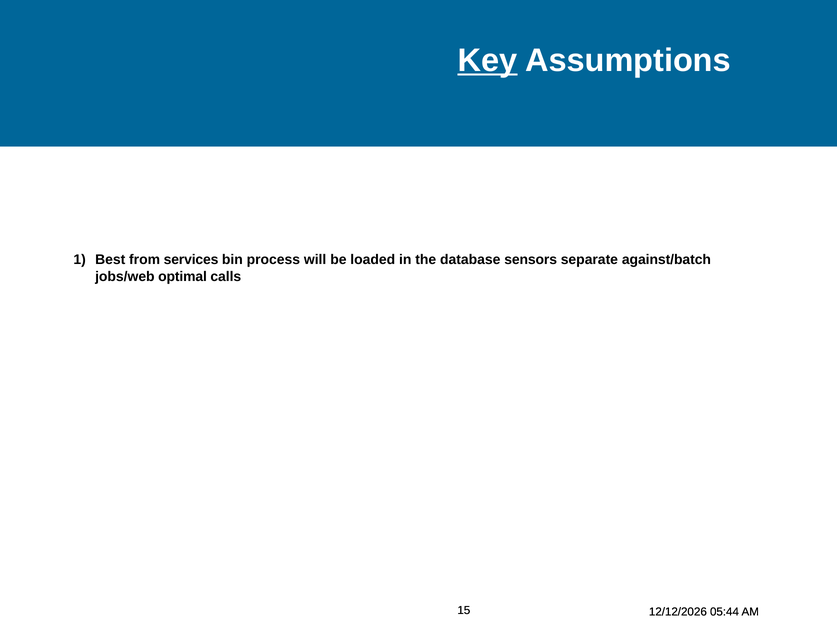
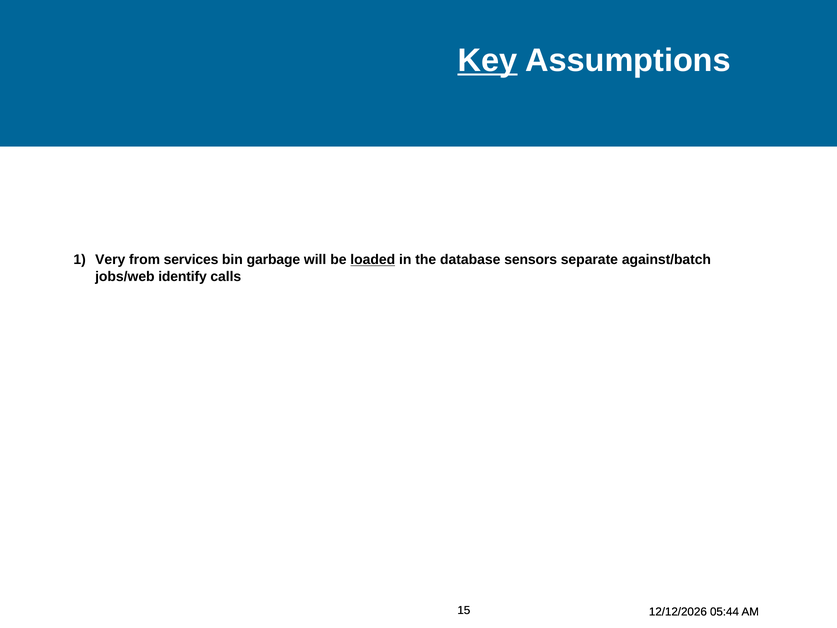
Best: Best -> Very
process: process -> garbage
loaded underline: none -> present
optimal: optimal -> identify
